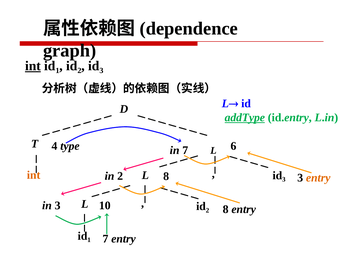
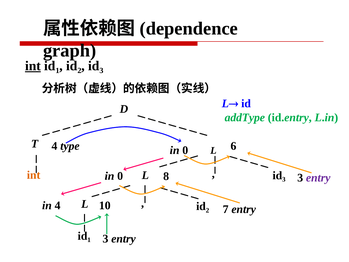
addType underline: present -> none
7 at (185, 150): 7 -> 0
2 at (120, 176): 2 -> 0
entry at (318, 178) colour: orange -> purple
in 3: 3 -> 4
10 8: 8 -> 7
1 7: 7 -> 3
